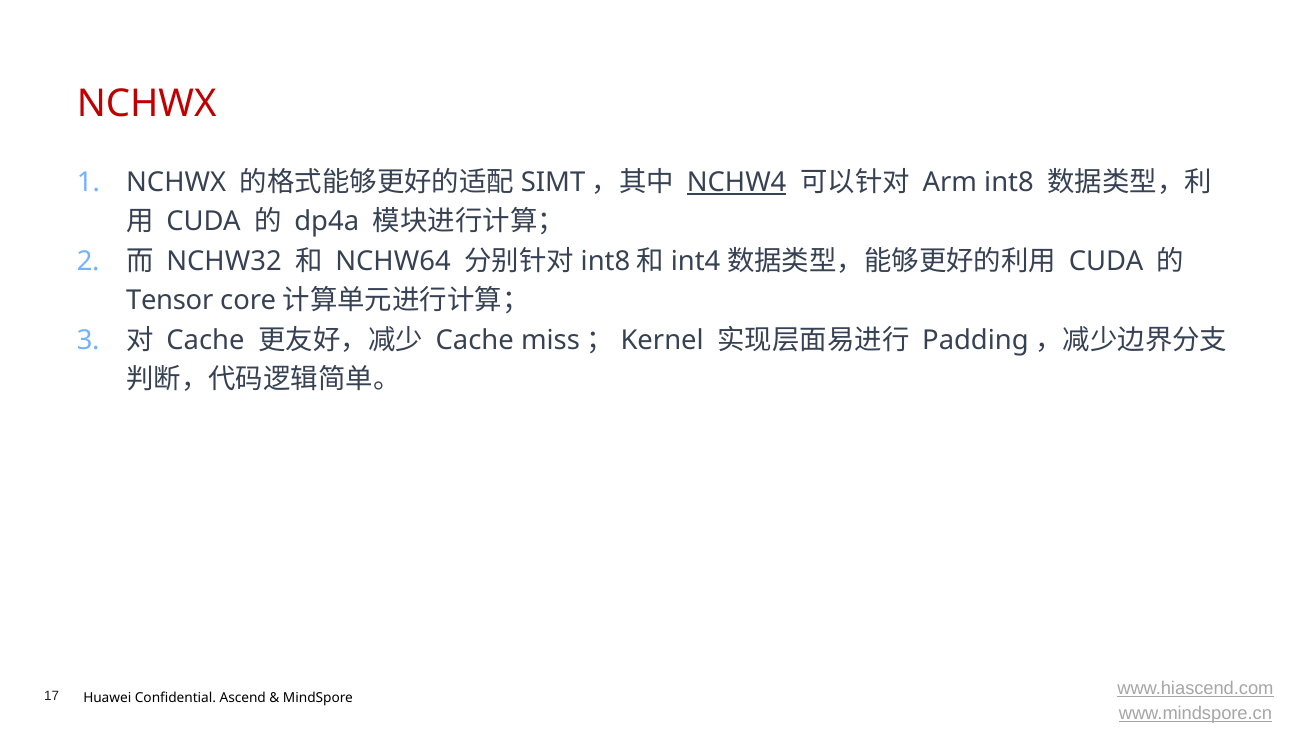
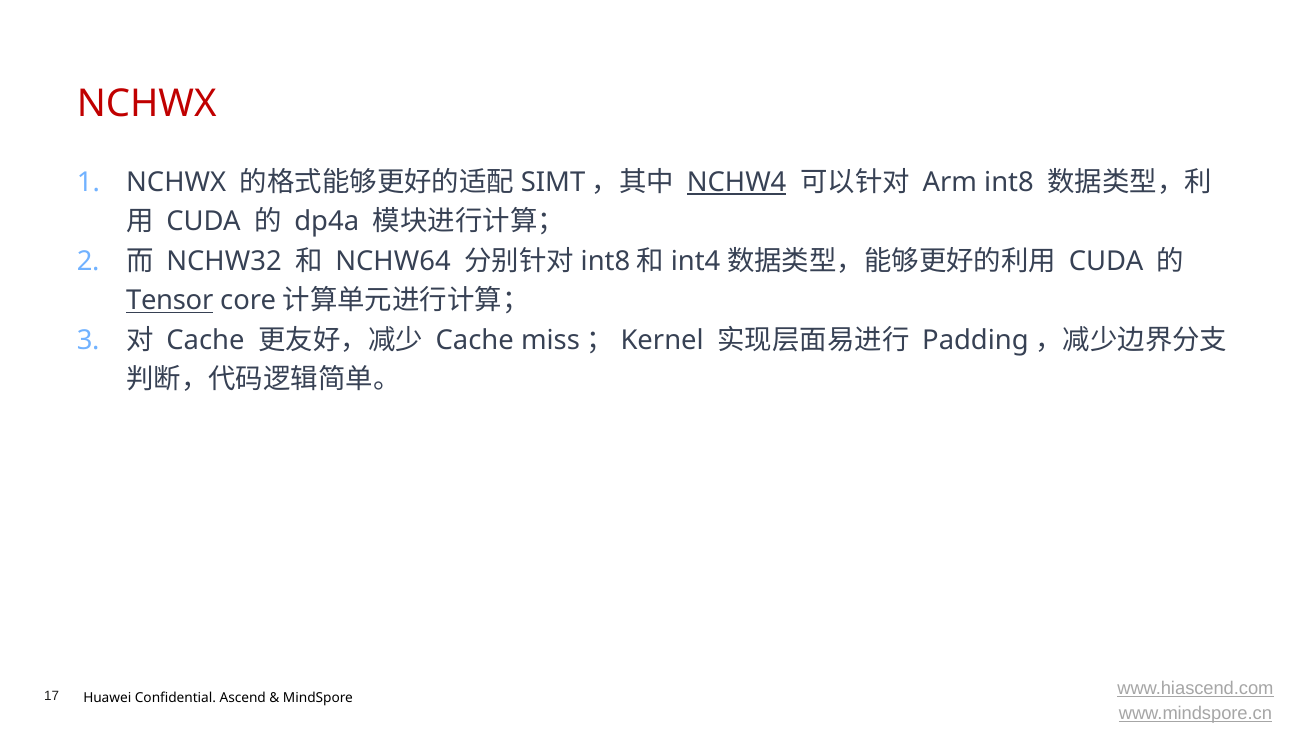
Tensor underline: none -> present
